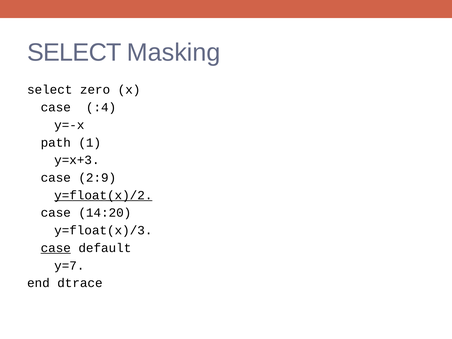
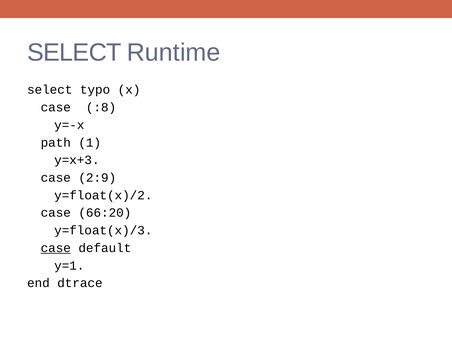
Masking: Masking -> Runtime
zero: zero -> typo
:4: :4 -> :8
y=float(x)/2 underline: present -> none
14:20: 14:20 -> 66:20
y=7: y=7 -> y=1
